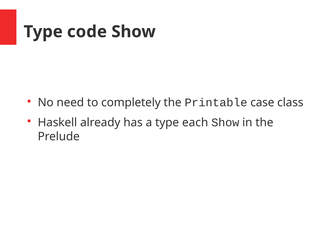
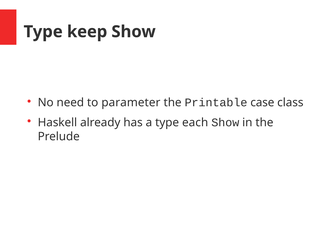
code: code -> keep
completely: completely -> parameter
